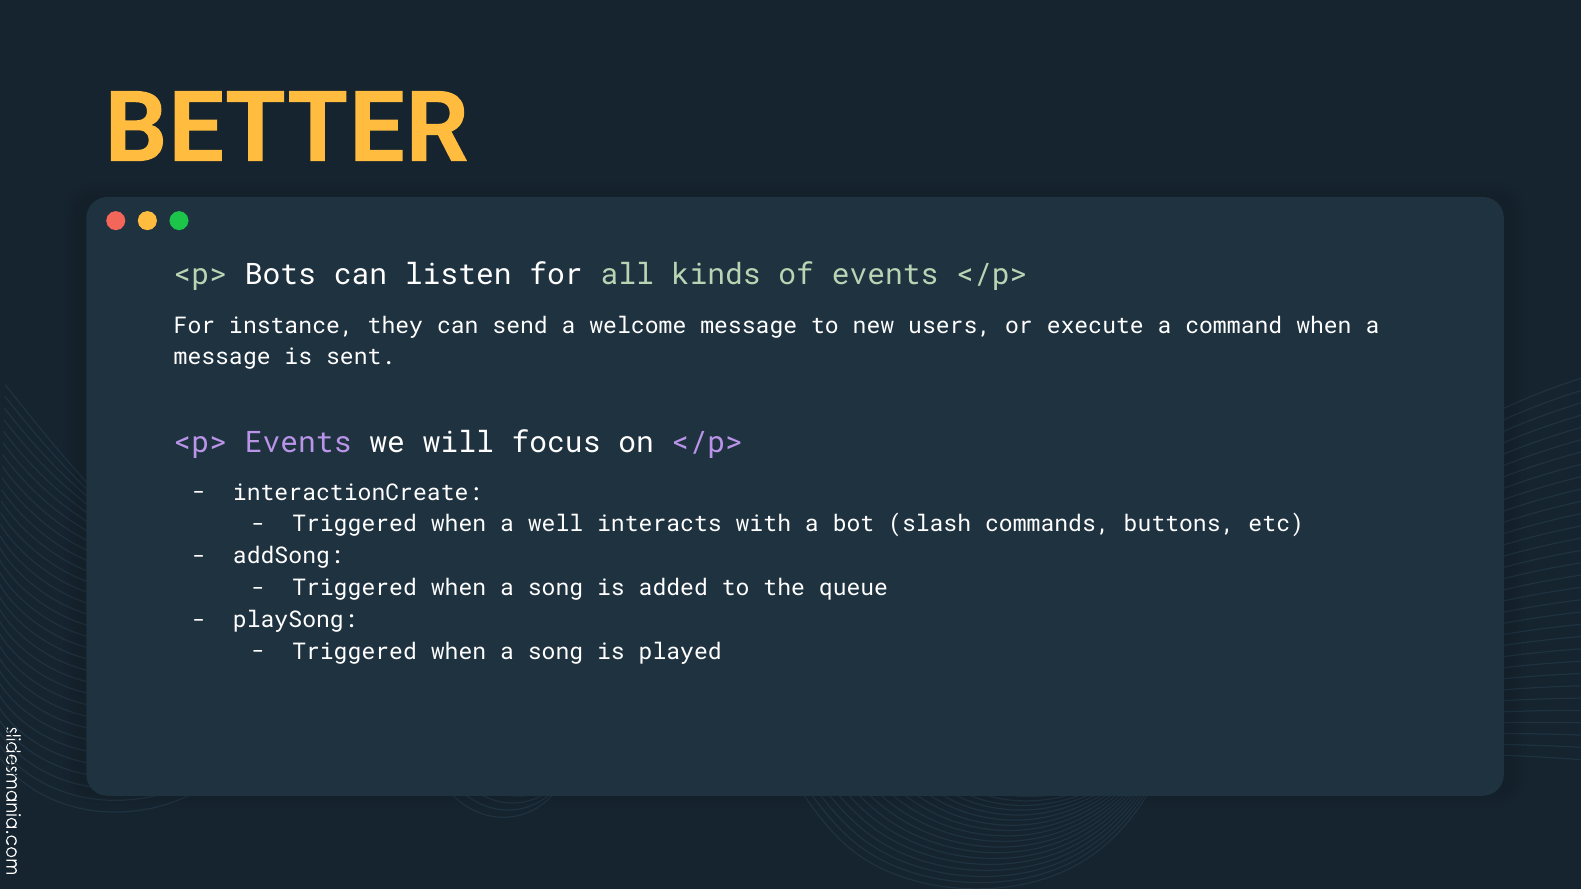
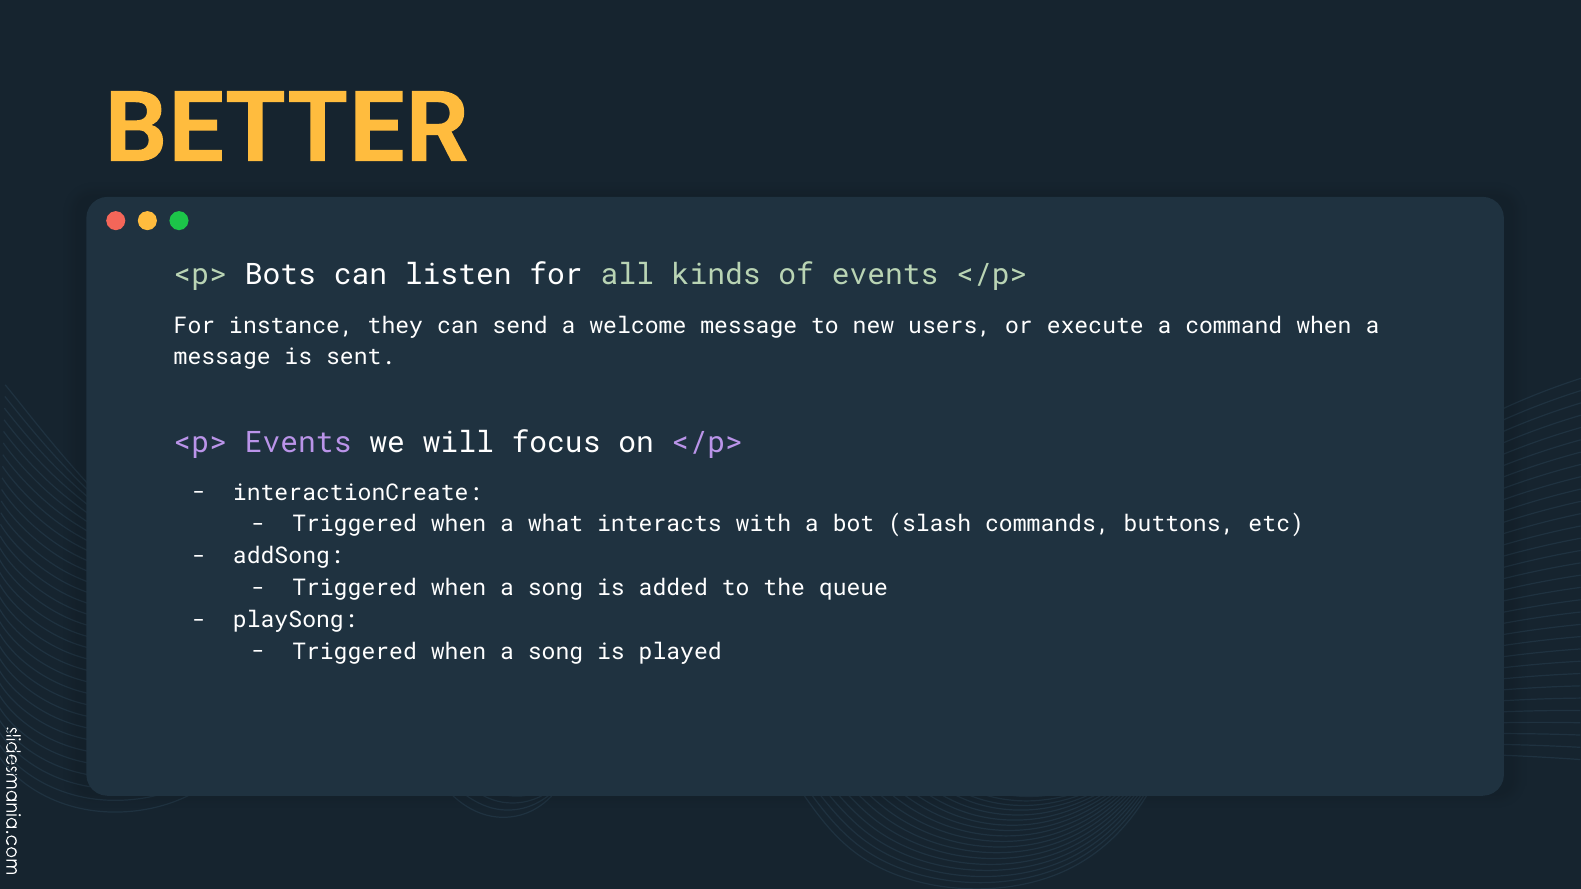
well: well -> what
